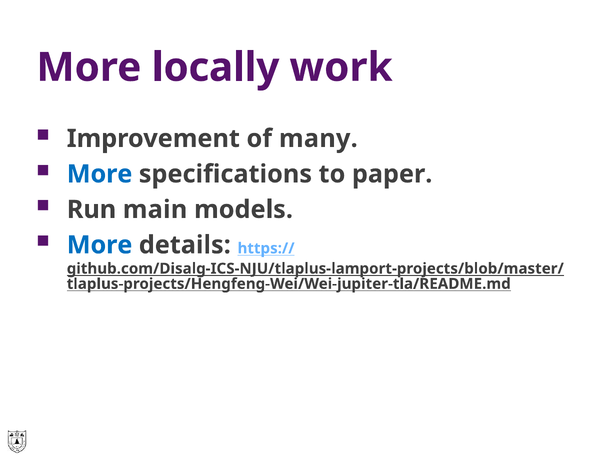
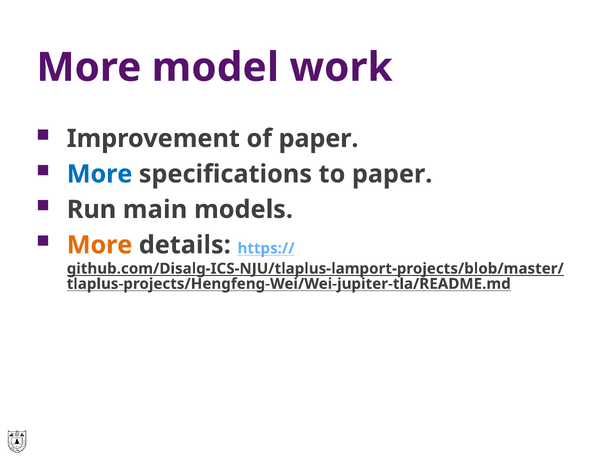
locally: locally -> model
of many: many -> paper
More at (100, 245) colour: blue -> orange
